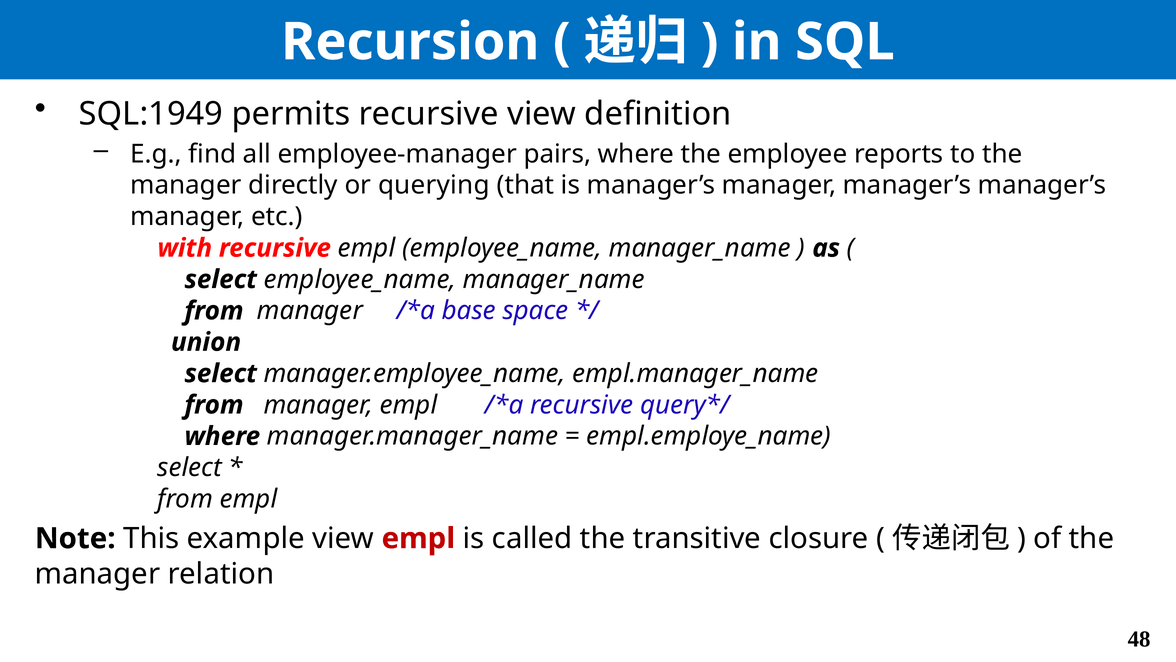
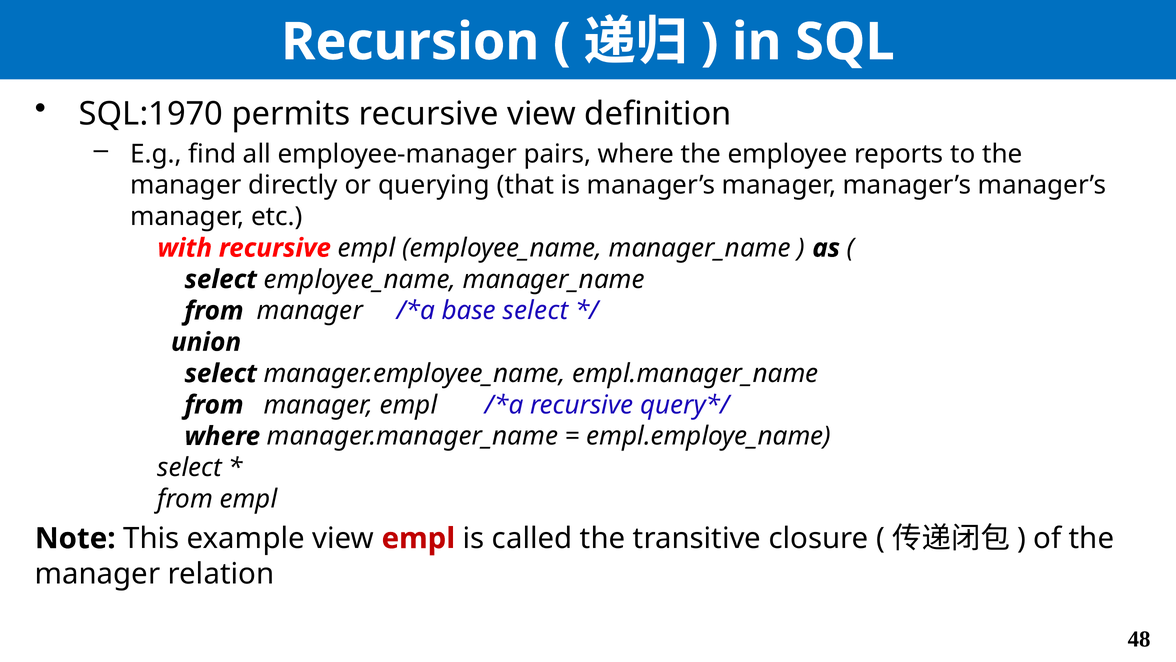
SQL:1949: SQL:1949 -> SQL:1970
base space: space -> select
